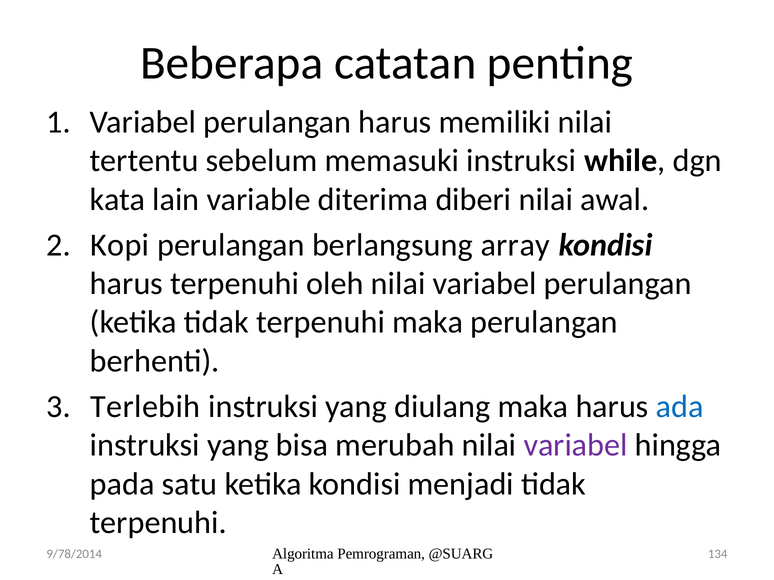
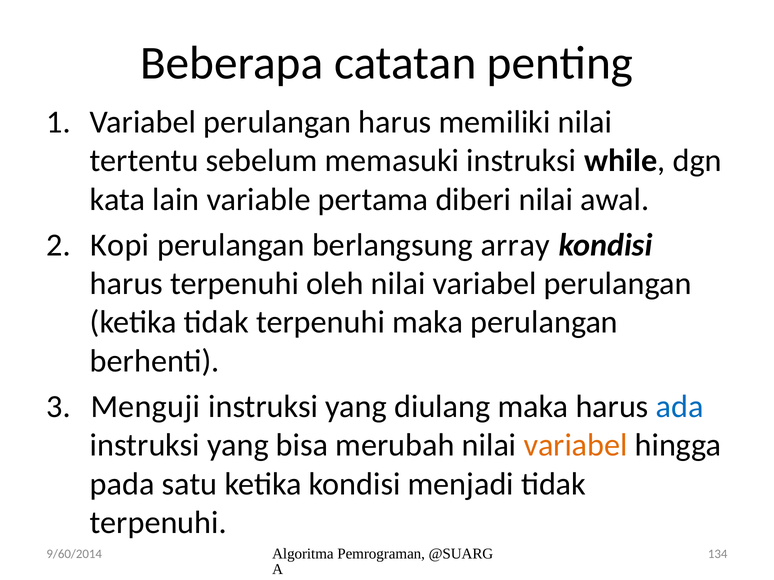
diterima: diterima -> pertama
Terlebih: Terlebih -> Menguji
variabel at (576, 446) colour: purple -> orange
9/78/2014: 9/78/2014 -> 9/60/2014
